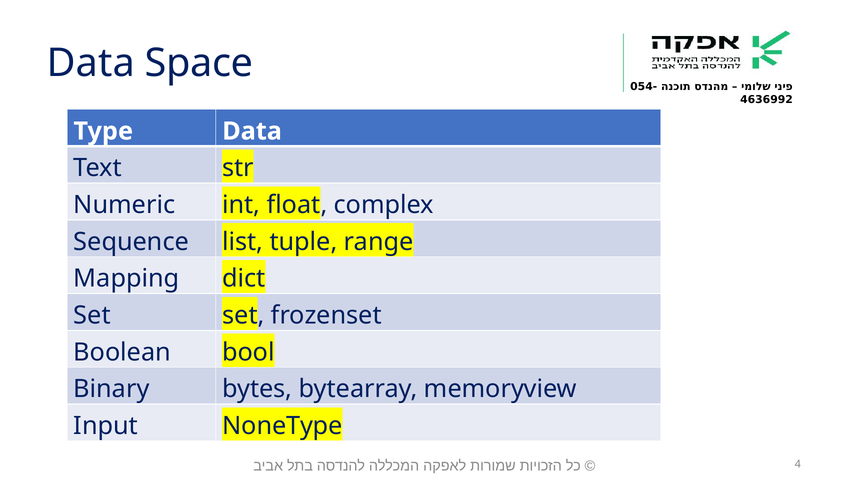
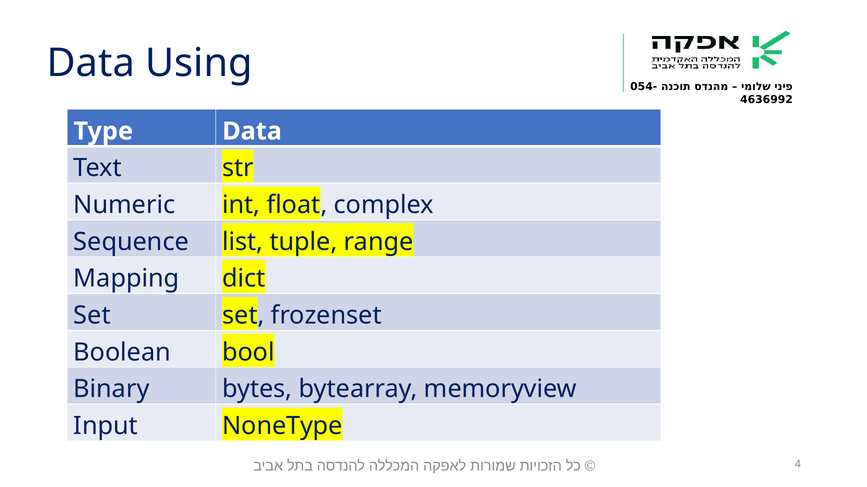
Space: Space -> Using
